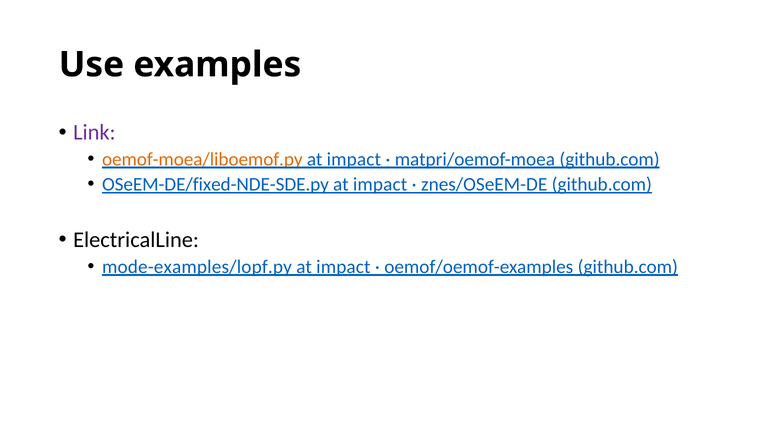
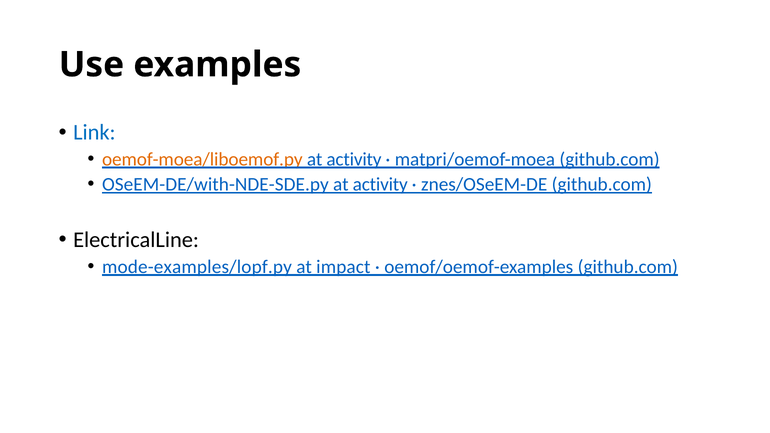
Link colour: purple -> blue
impact at (354, 159): impact -> activity
OSeEM-DE/fixed-NDE-SDE.py: OSeEM-DE/fixed-NDE-SDE.py -> OSeEM-DE/with-NDE-SDE.py
impact at (380, 185): impact -> activity
